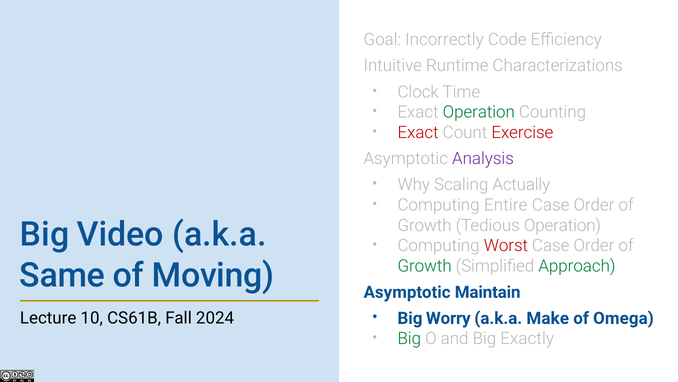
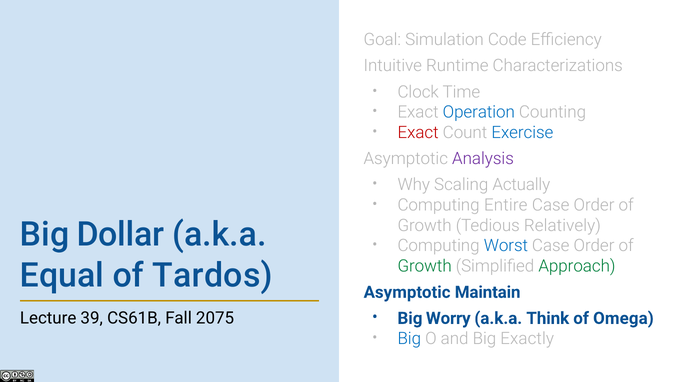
Incorrectly: Incorrectly -> Simulation
Operation at (479, 112) colour: green -> blue
Exercise colour: red -> blue
Tedious Operation: Operation -> Relatively
Video: Video -> Dollar
Worst colour: red -> blue
Same: Same -> Equal
Moving: Moving -> Tardos
Make: Make -> Think
10: 10 -> 39
2024: 2024 -> 2075
Big at (409, 338) colour: green -> blue
